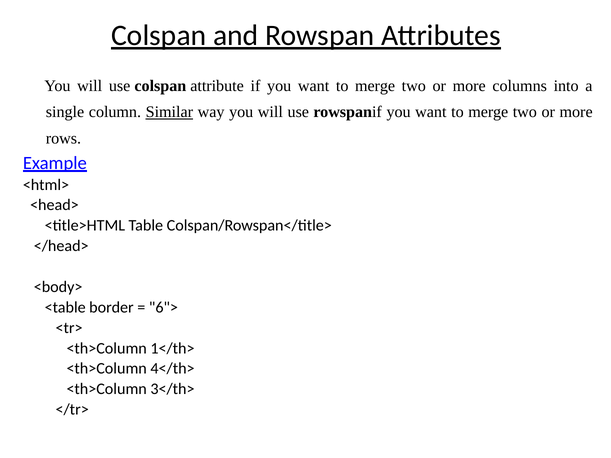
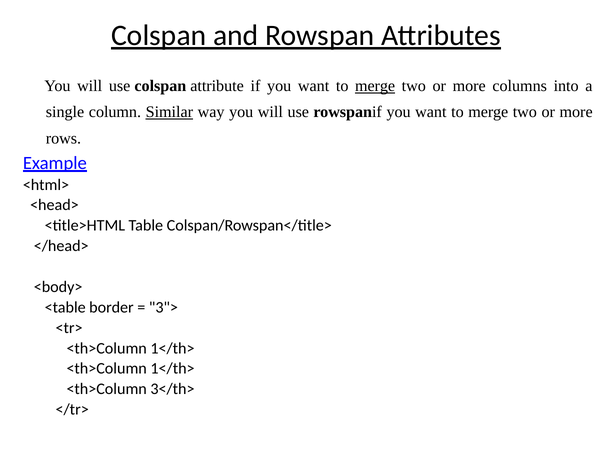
merge at (375, 86) underline: none -> present
6">: 6"> -> 3">
4</th> at (173, 369): 4</th> -> 1</th>
